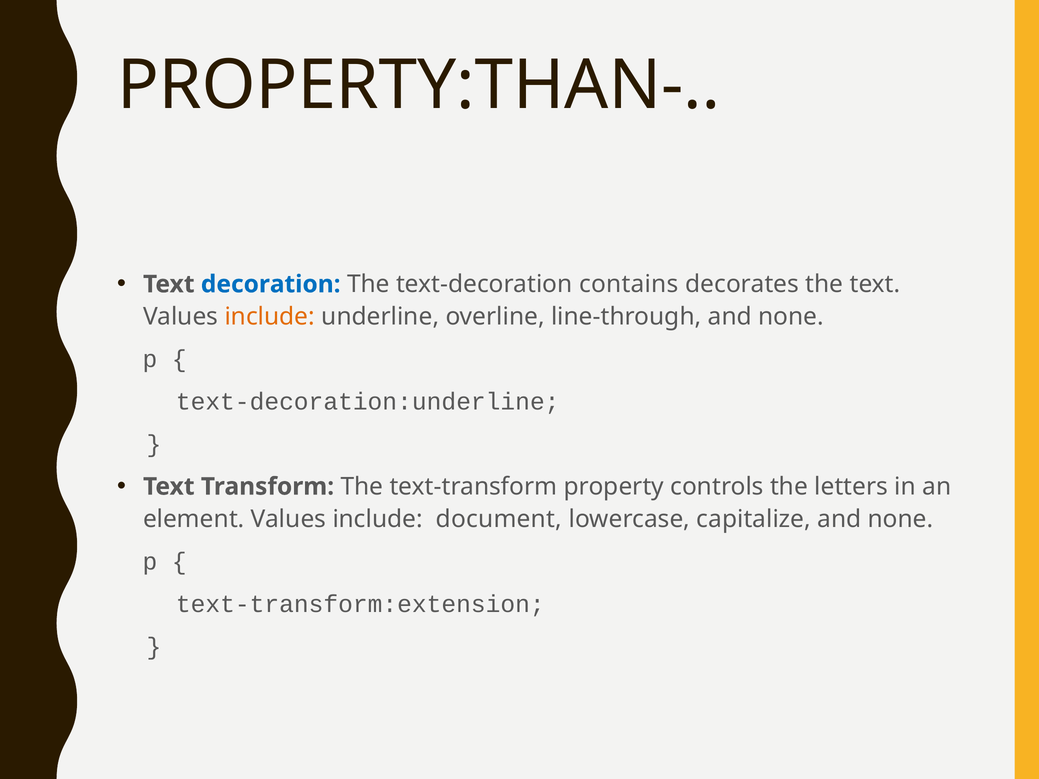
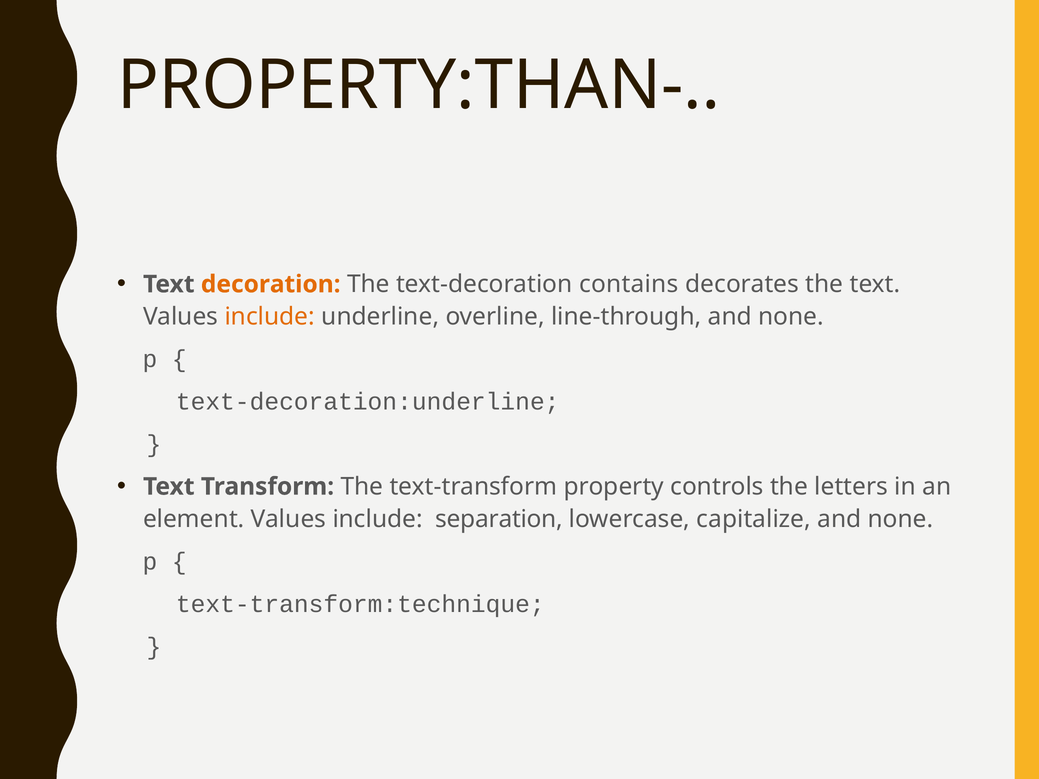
decoration colour: blue -> orange
document: document -> separation
text-transform:extension: text-transform:extension -> text-transform:technique
